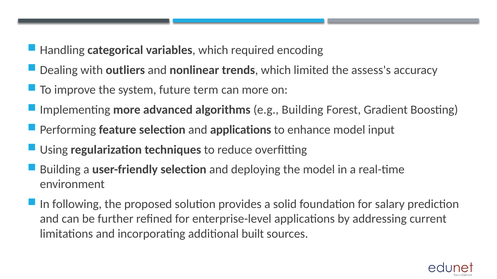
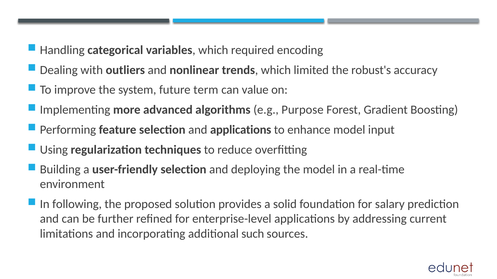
assess's: assess's -> robust's
can more: more -> value
e.g Building: Building -> Purpose
built: built -> such
